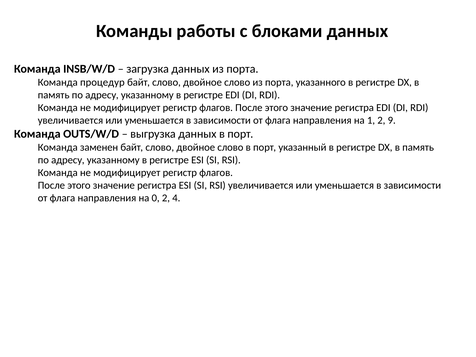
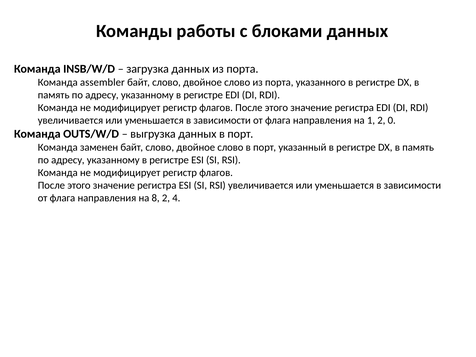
процедур: процедур -> assembler
9: 9 -> 0
0: 0 -> 8
